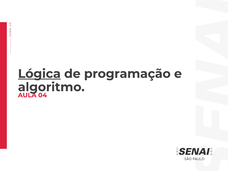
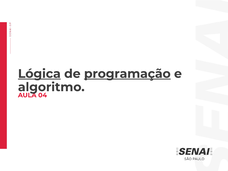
programação underline: none -> present
